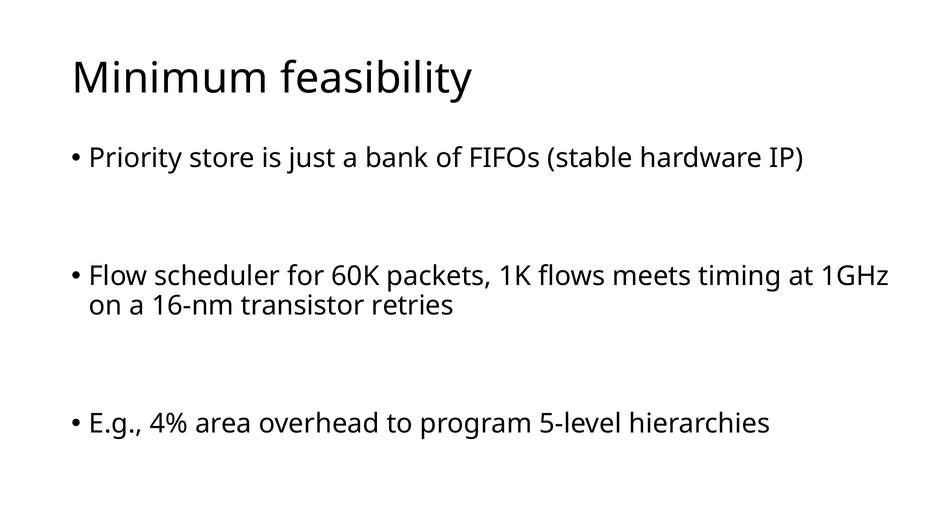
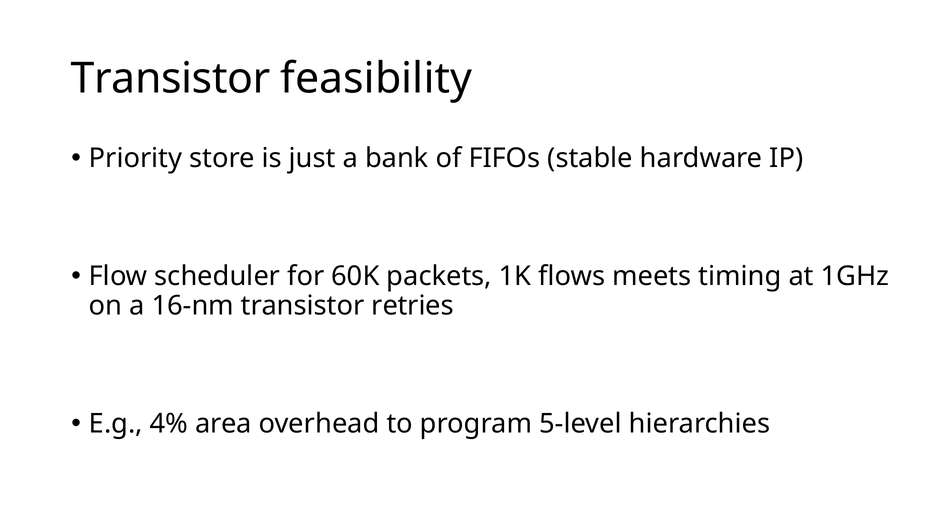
Minimum at (170, 79): Minimum -> Transistor
